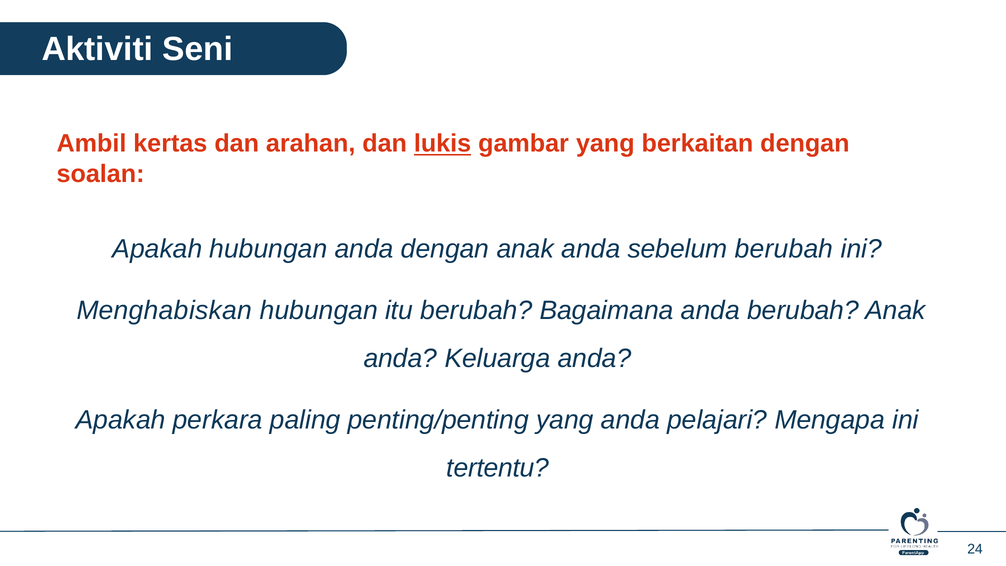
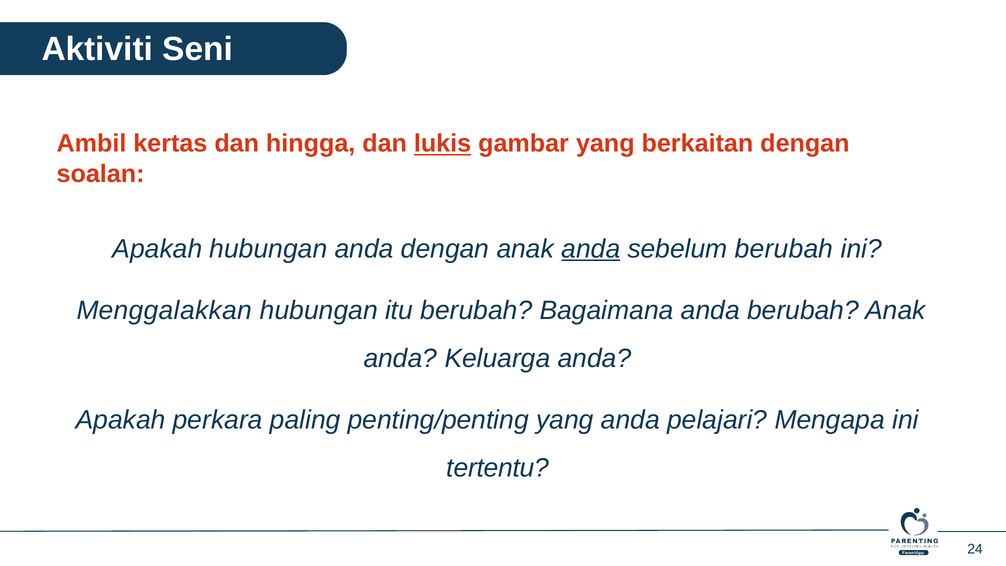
arahan: arahan -> hingga
anda at (591, 249) underline: none -> present
Menghabiskan: Menghabiskan -> Menggalakkan
